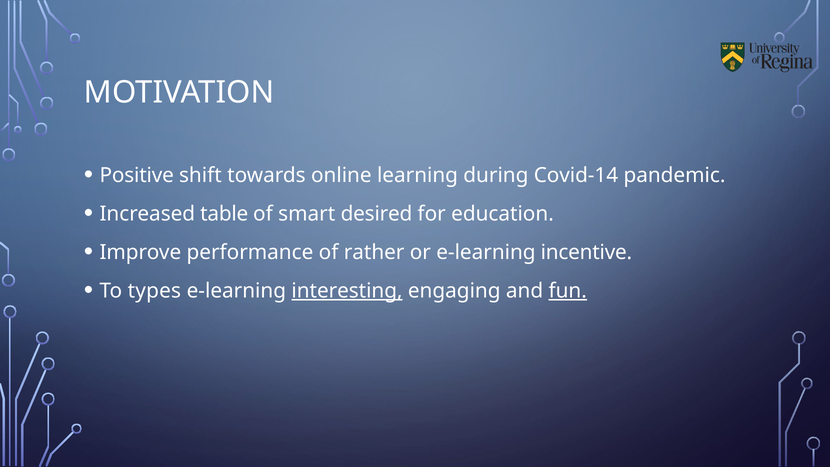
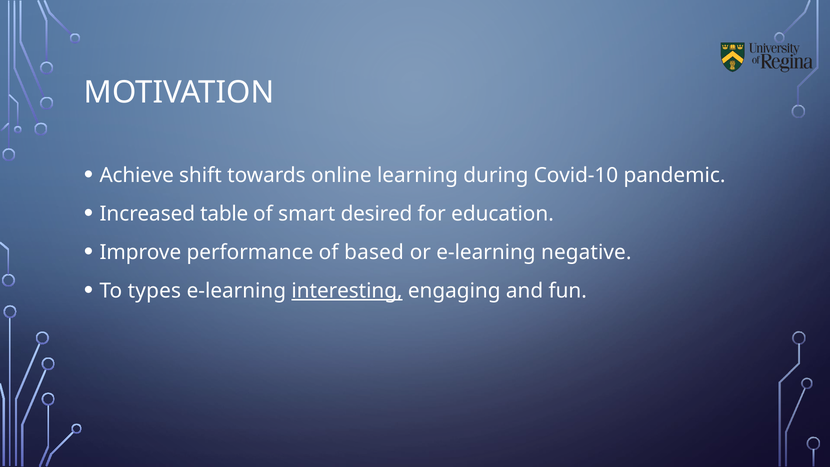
Positive: Positive -> Achieve
Covid-14: Covid-14 -> Covid-10
rather: rather -> based
incentive: incentive -> negative
fun underline: present -> none
